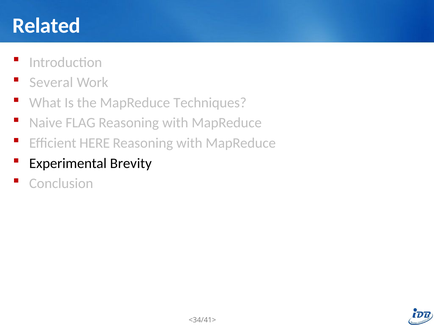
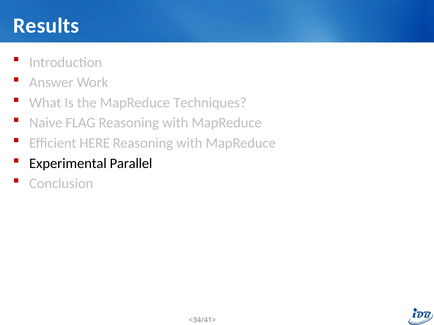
Related: Related -> Results
Several: Several -> Answer
Brevity: Brevity -> Parallel
